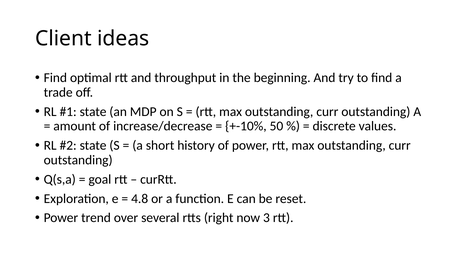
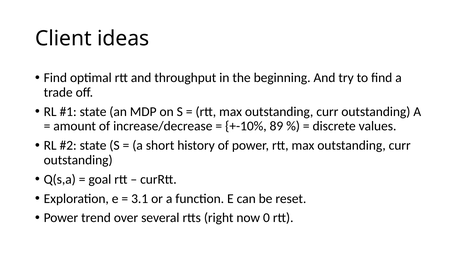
50: 50 -> 89
4.8: 4.8 -> 3.1
3: 3 -> 0
